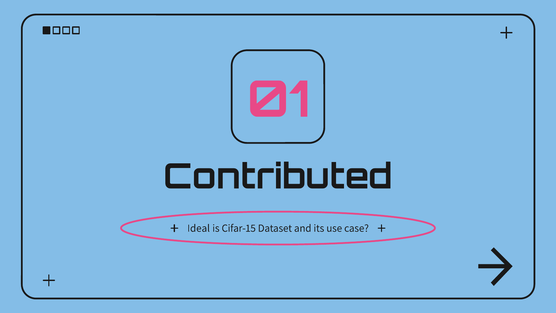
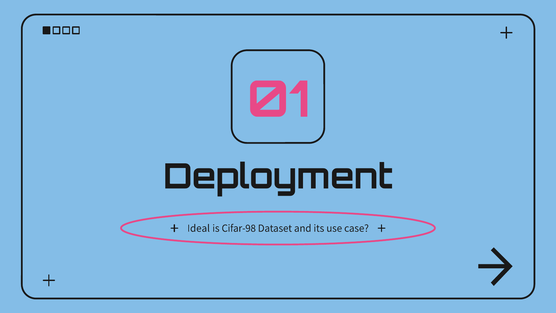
Contributed: Contributed -> Deployment
Cifar-15: Cifar-15 -> Cifar-98
